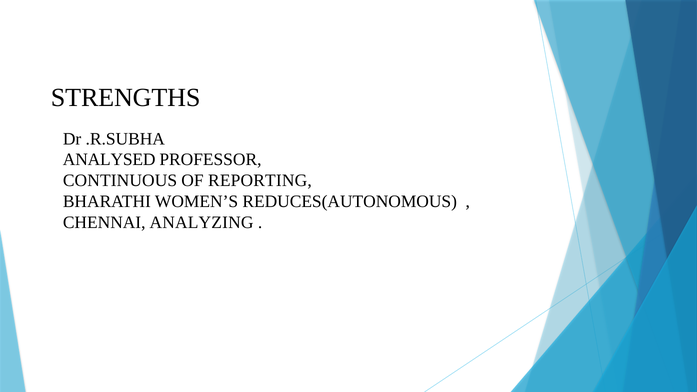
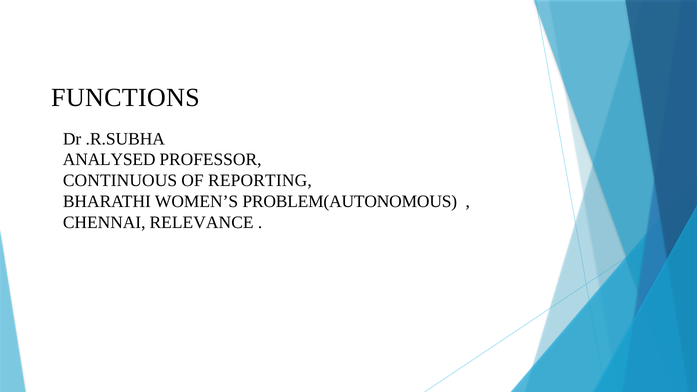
STRENGTHS: STRENGTHS -> FUNCTIONS
REDUCES(AUTONOMOUS: REDUCES(AUTONOMOUS -> PROBLEM(AUTONOMOUS
ANALYZING: ANALYZING -> RELEVANCE
